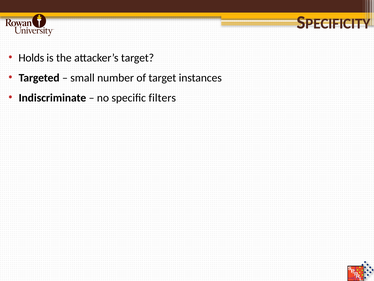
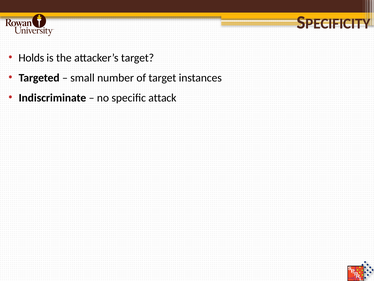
filters: filters -> attack
